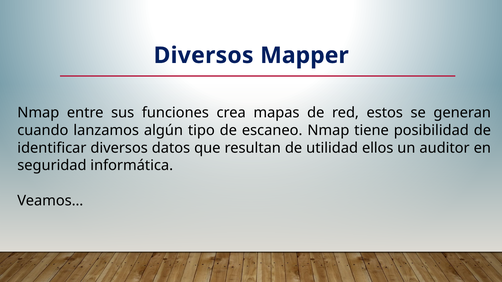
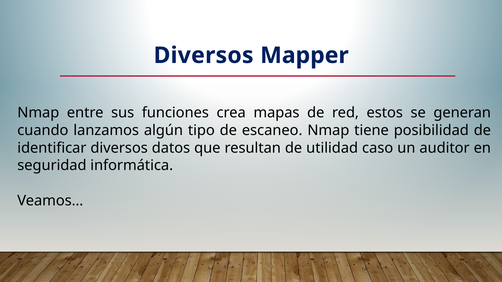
ellos: ellos -> caso
